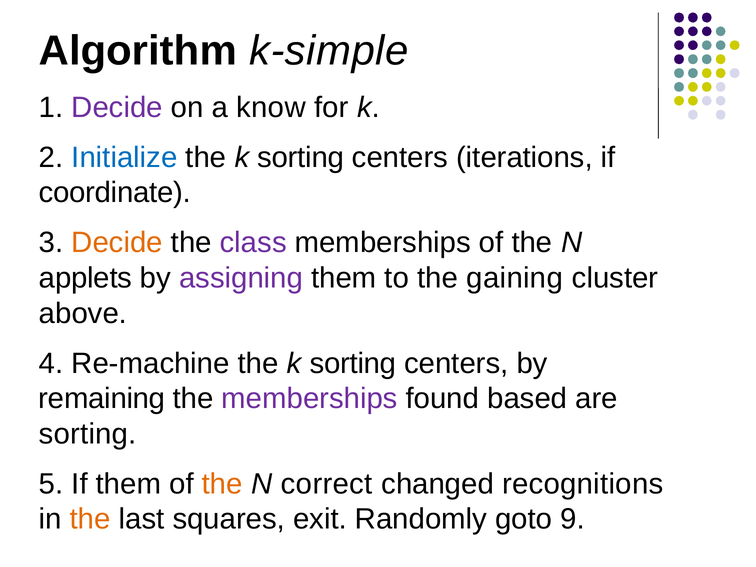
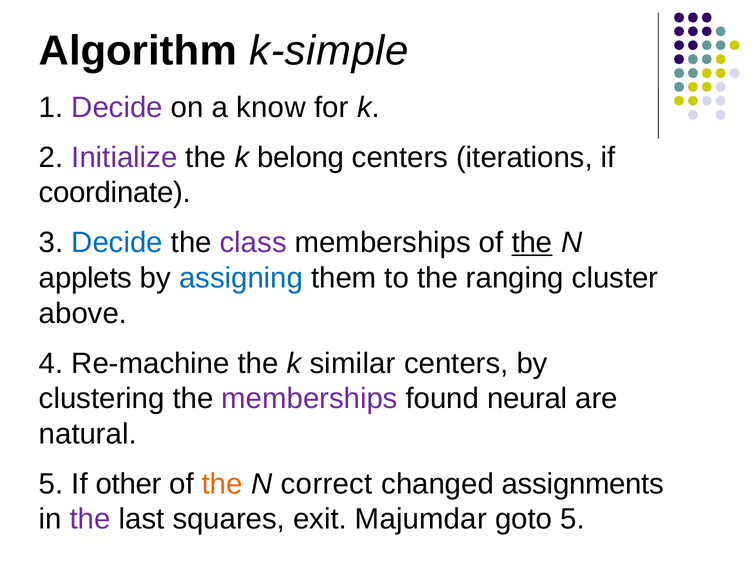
Initialize colour: blue -> purple
sorting at (301, 157): sorting -> belong
Decide at (117, 243) colour: orange -> blue
the at (532, 243) underline: none -> present
assigning colour: purple -> blue
gaining: gaining -> ranging
sorting at (353, 363): sorting -> similar
remaining: remaining -> clustering
based: based -> neural
sorting at (88, 434): sorting -> natural
If them: them -> other
recognitions: recognitions -> assignments
the at (90, 519) colour: orange -> purple
Randomly: Randomly -> Majumdar
goto 9: 9 -> 5
